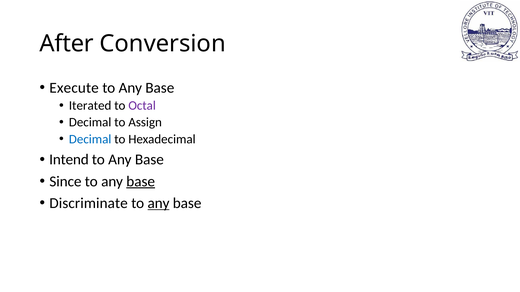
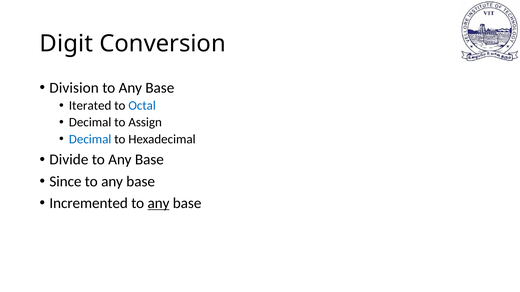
After: After -> Digit
Execute: Execute -> Division
Octal colour: purple -> blue
Intend: Intend -> Divide
base at (141, 182) underline: present -> none
Discriminate: Discriminate -> Incremented
